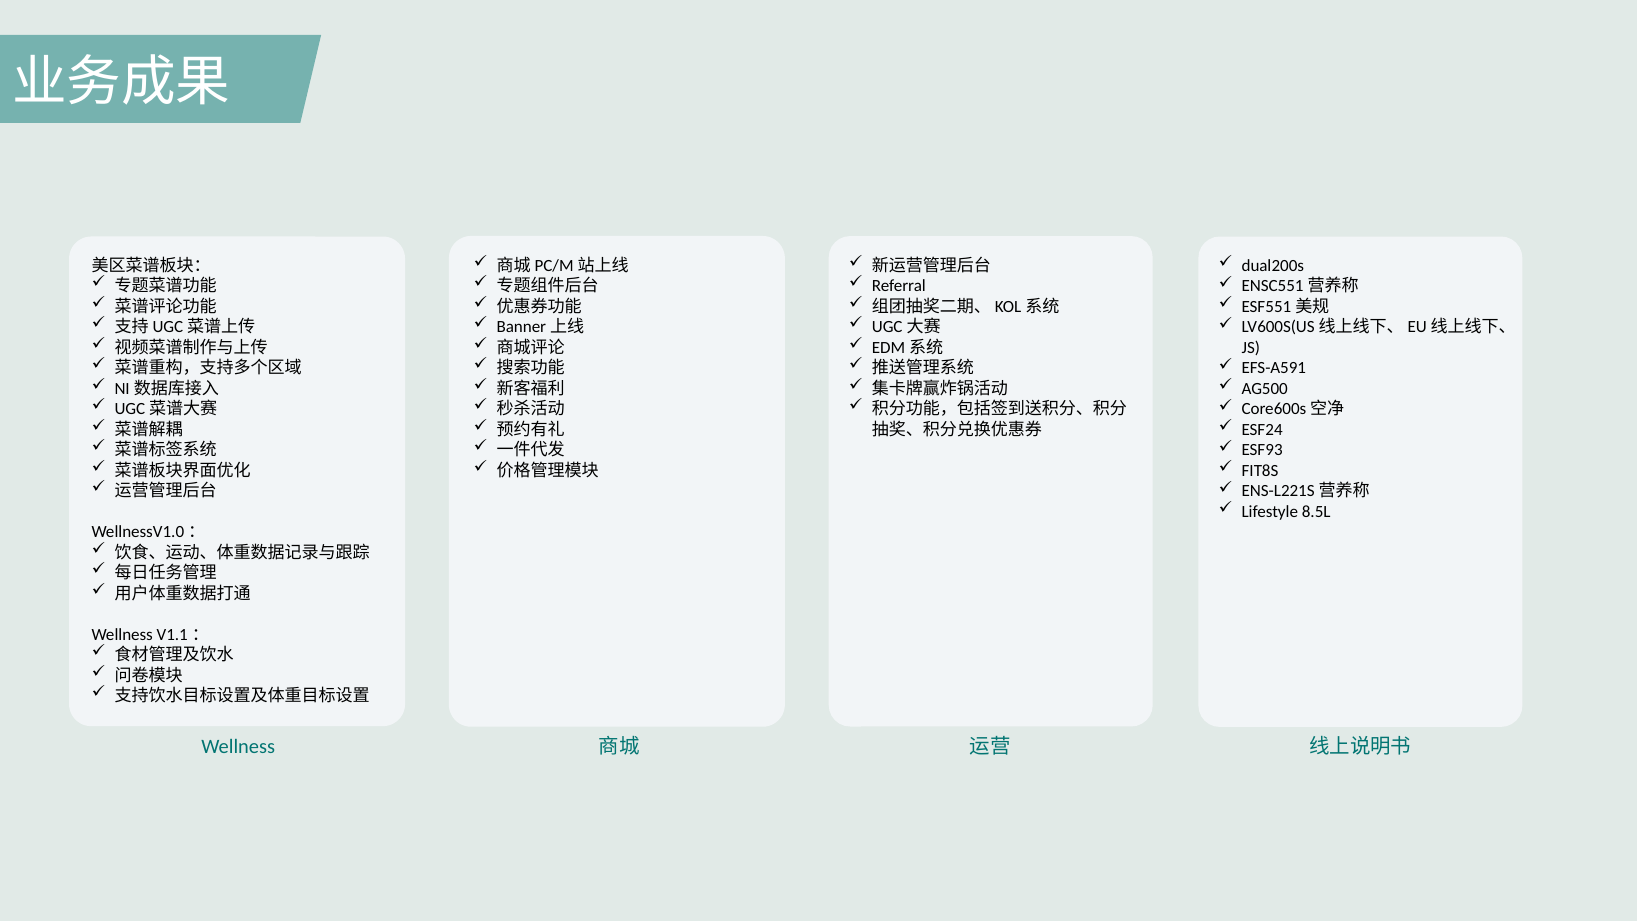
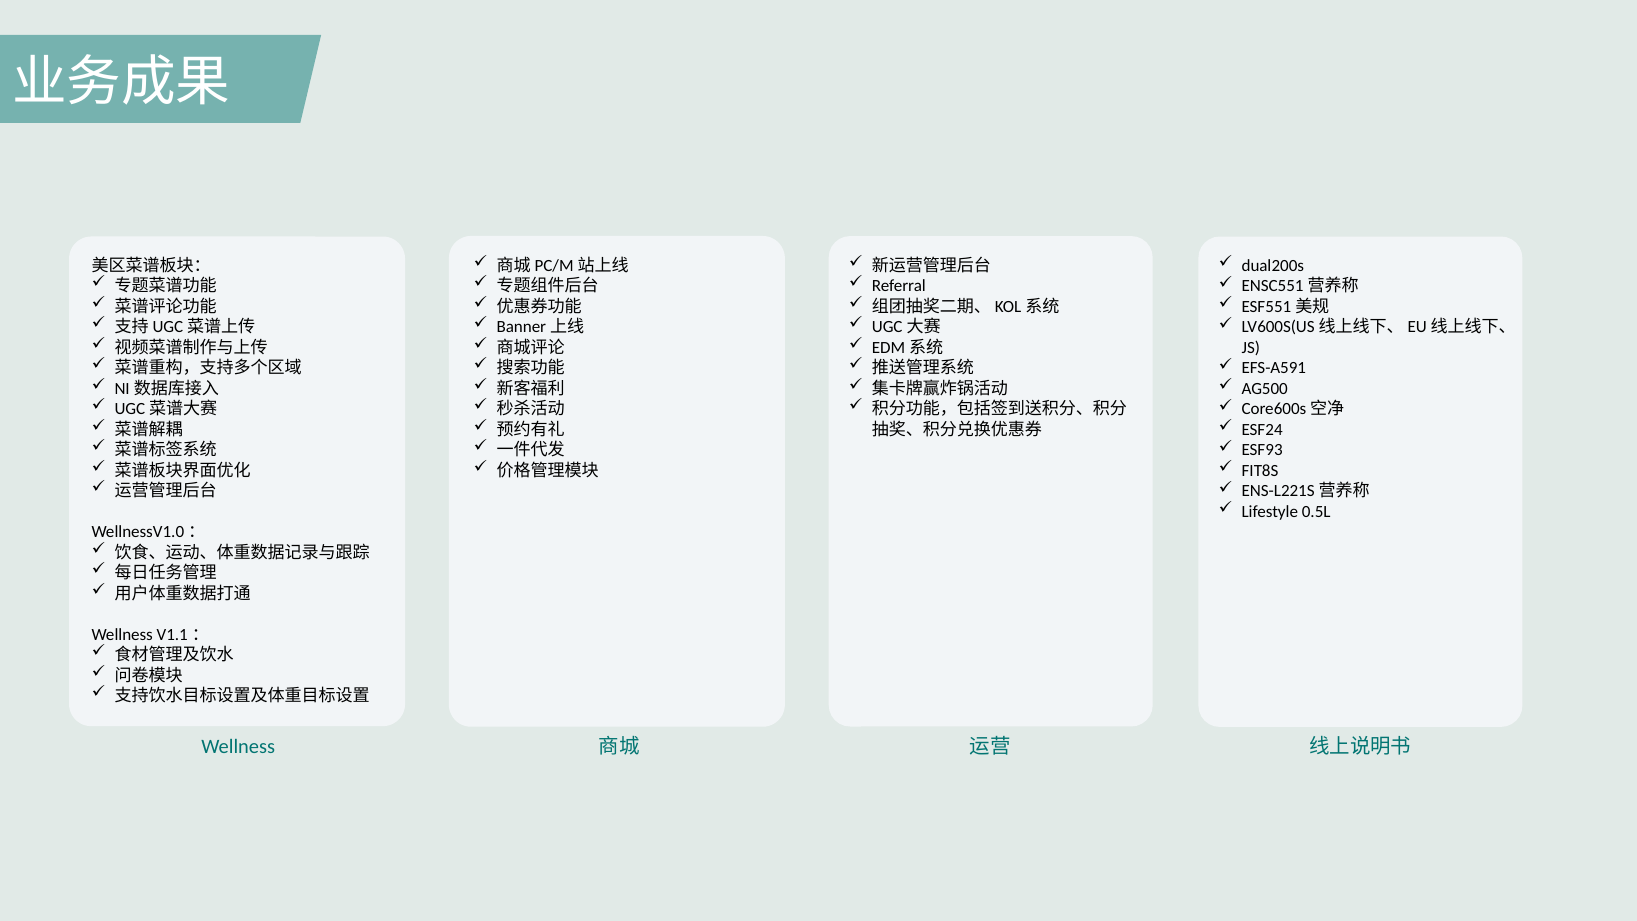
8.5L: 8.5L -> 0.5L
